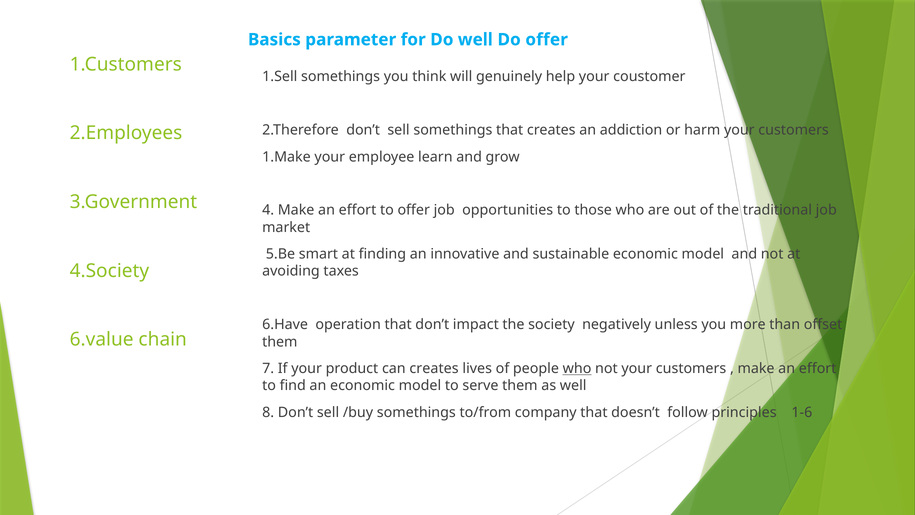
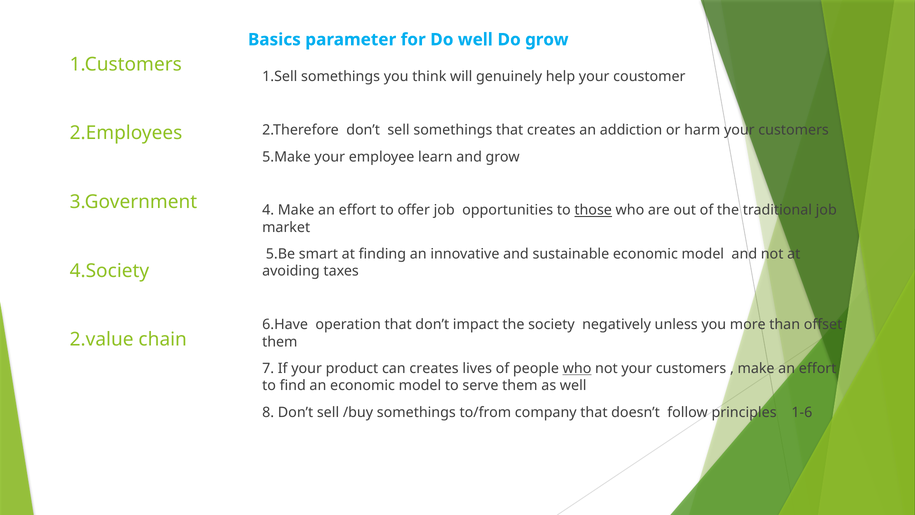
Do offer: offer -> grow
1.Make: 1.Make -> 5.Make
those underline: none -> present
6.value: 6.value -> 2.value
